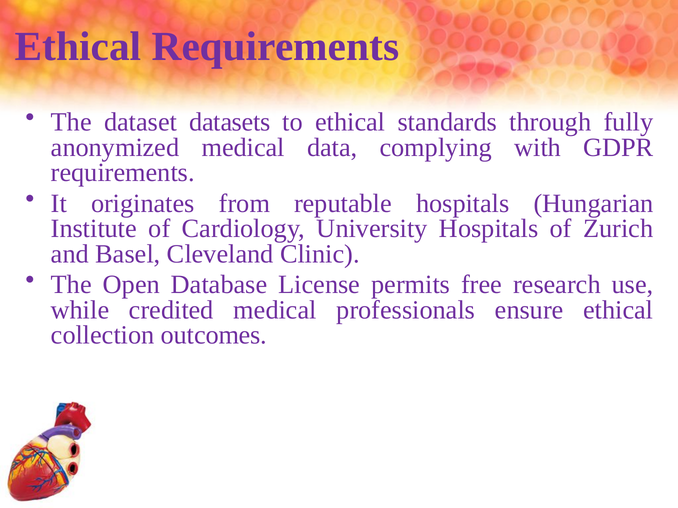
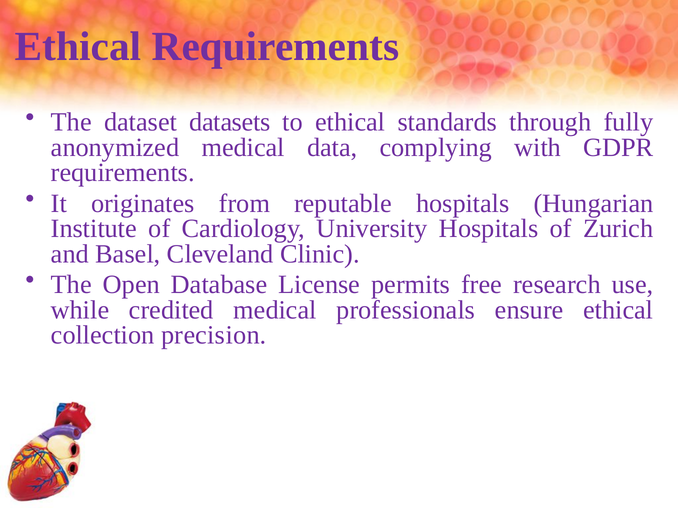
outcomes: outcomes -> precision
